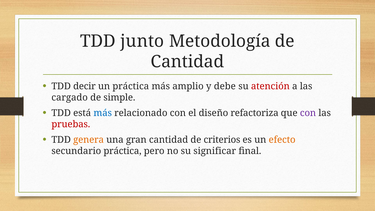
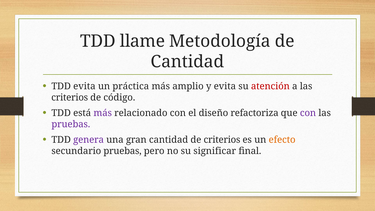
junto: junto -> llame
TDD decir: decir -> evita
y debe: debe -> evita
cargado at (70, 98): cargado -> criterios
simple: simple -> código
más at (103, 113) colour: blue -> purple
pruebas at (71, 124) colour: red -> purple
genera colour: orange -> purple
secundario práctica: práctica -> pruebas
